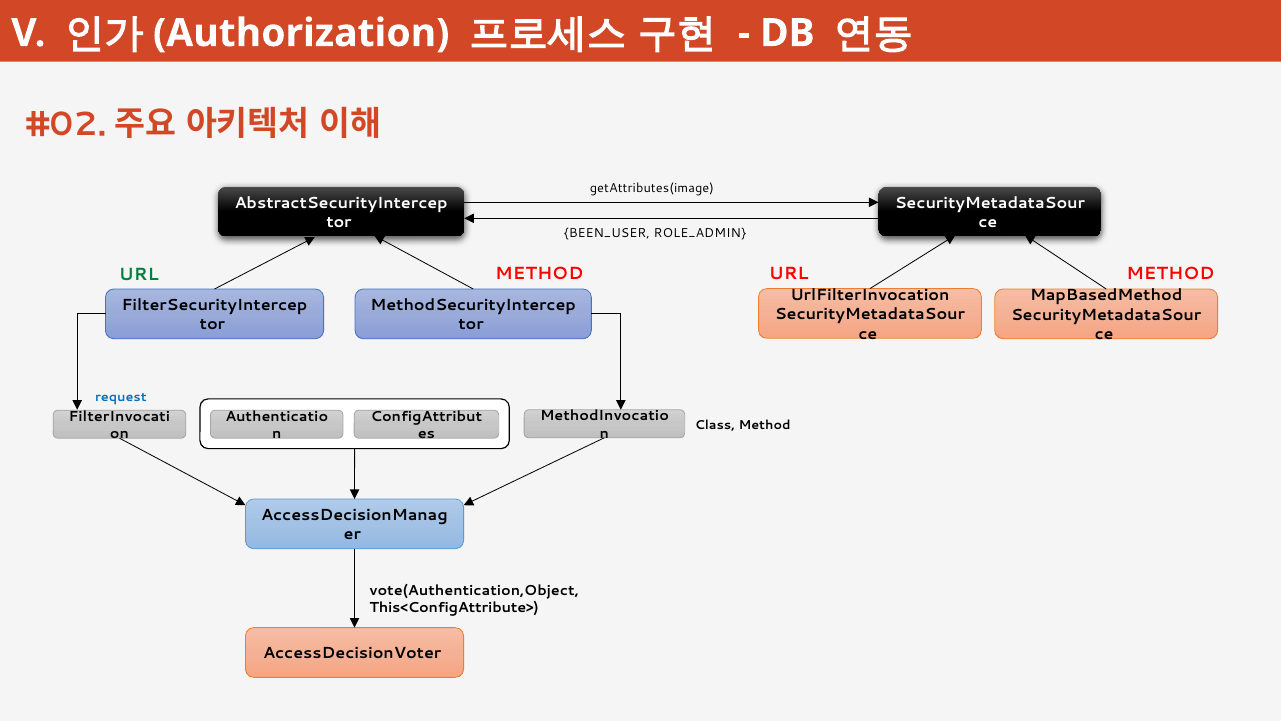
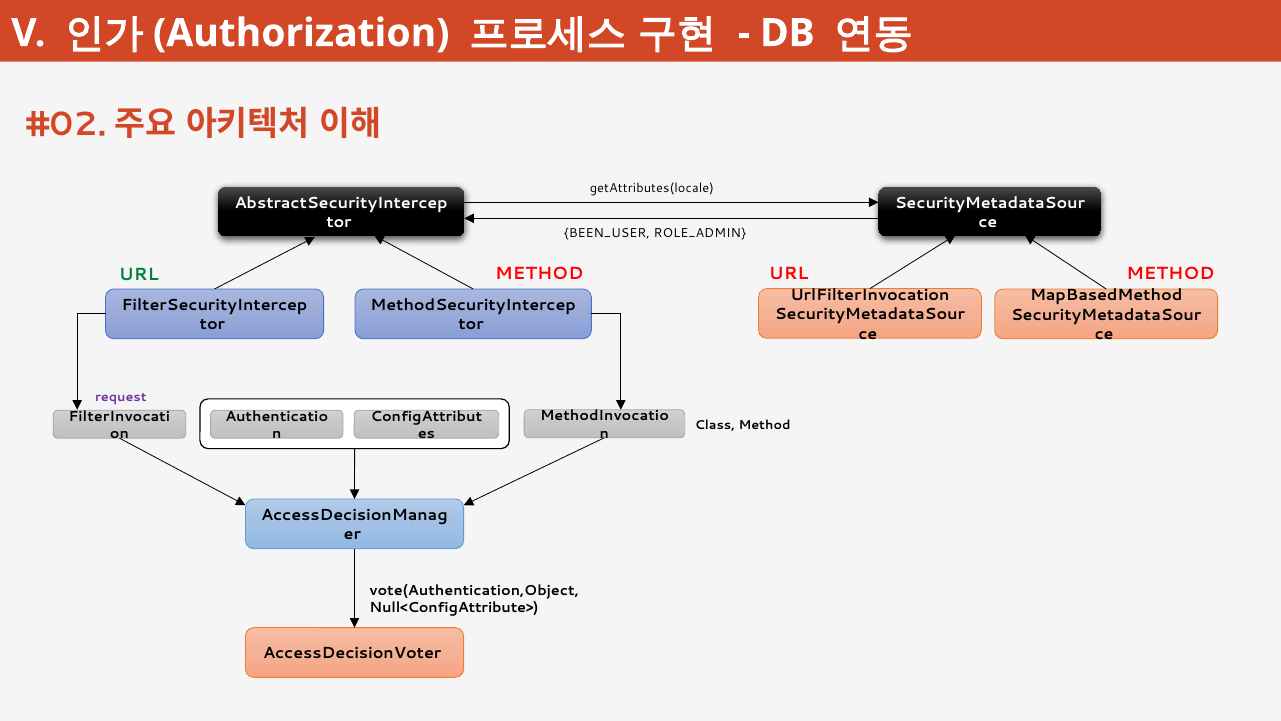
getAttributes(image: getAttributes(image -> getAttributes(locale
request colour: blue -> purple
This<ConfigAttribute>: This<ConfigAttribute> -> Null<ConfigAttribute>
